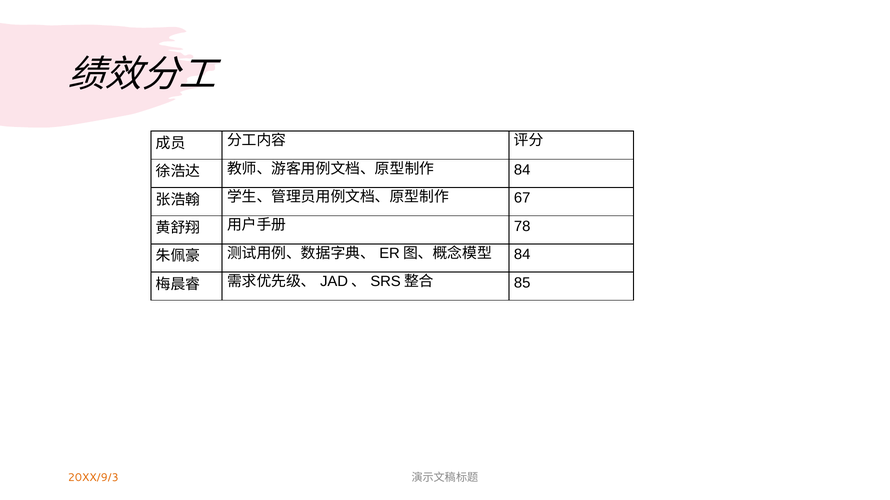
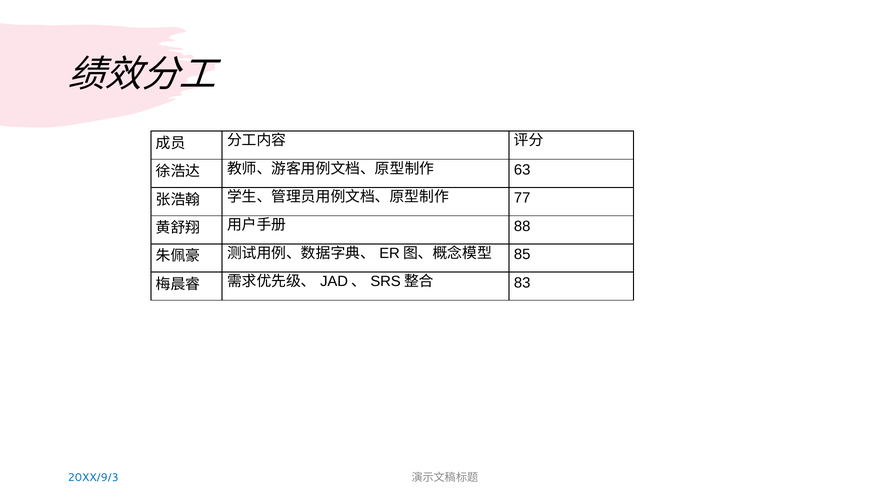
84 at (522, 170): 84 -> 63
67: 67 -> 77
78: 78 -> 88
84 at (522, 255): 84 -> 85
85: 85 -> 83
20XX/9/3 colour: orange -> blue
